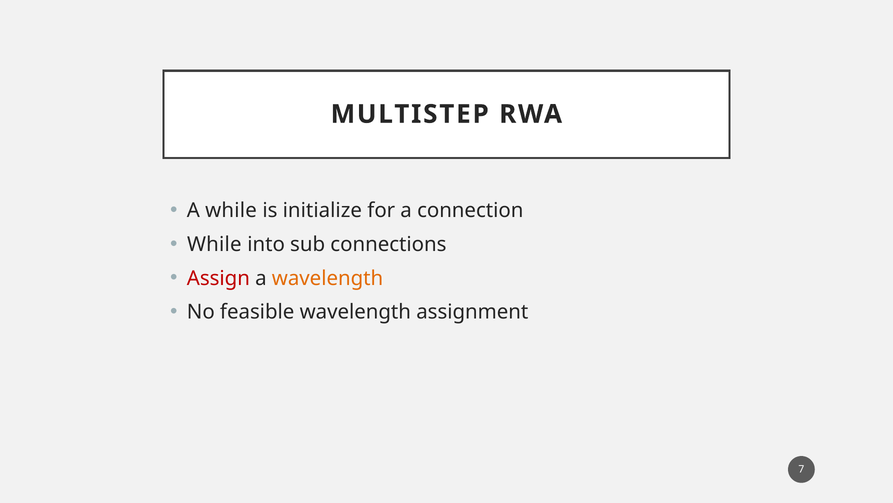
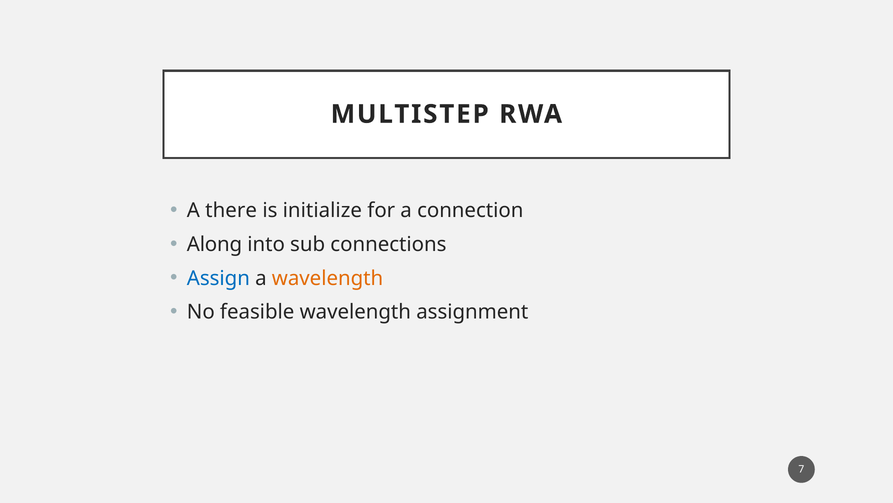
A while: while -> there
While at (214, 244): While -> Along
Assign colour: red -> blue
